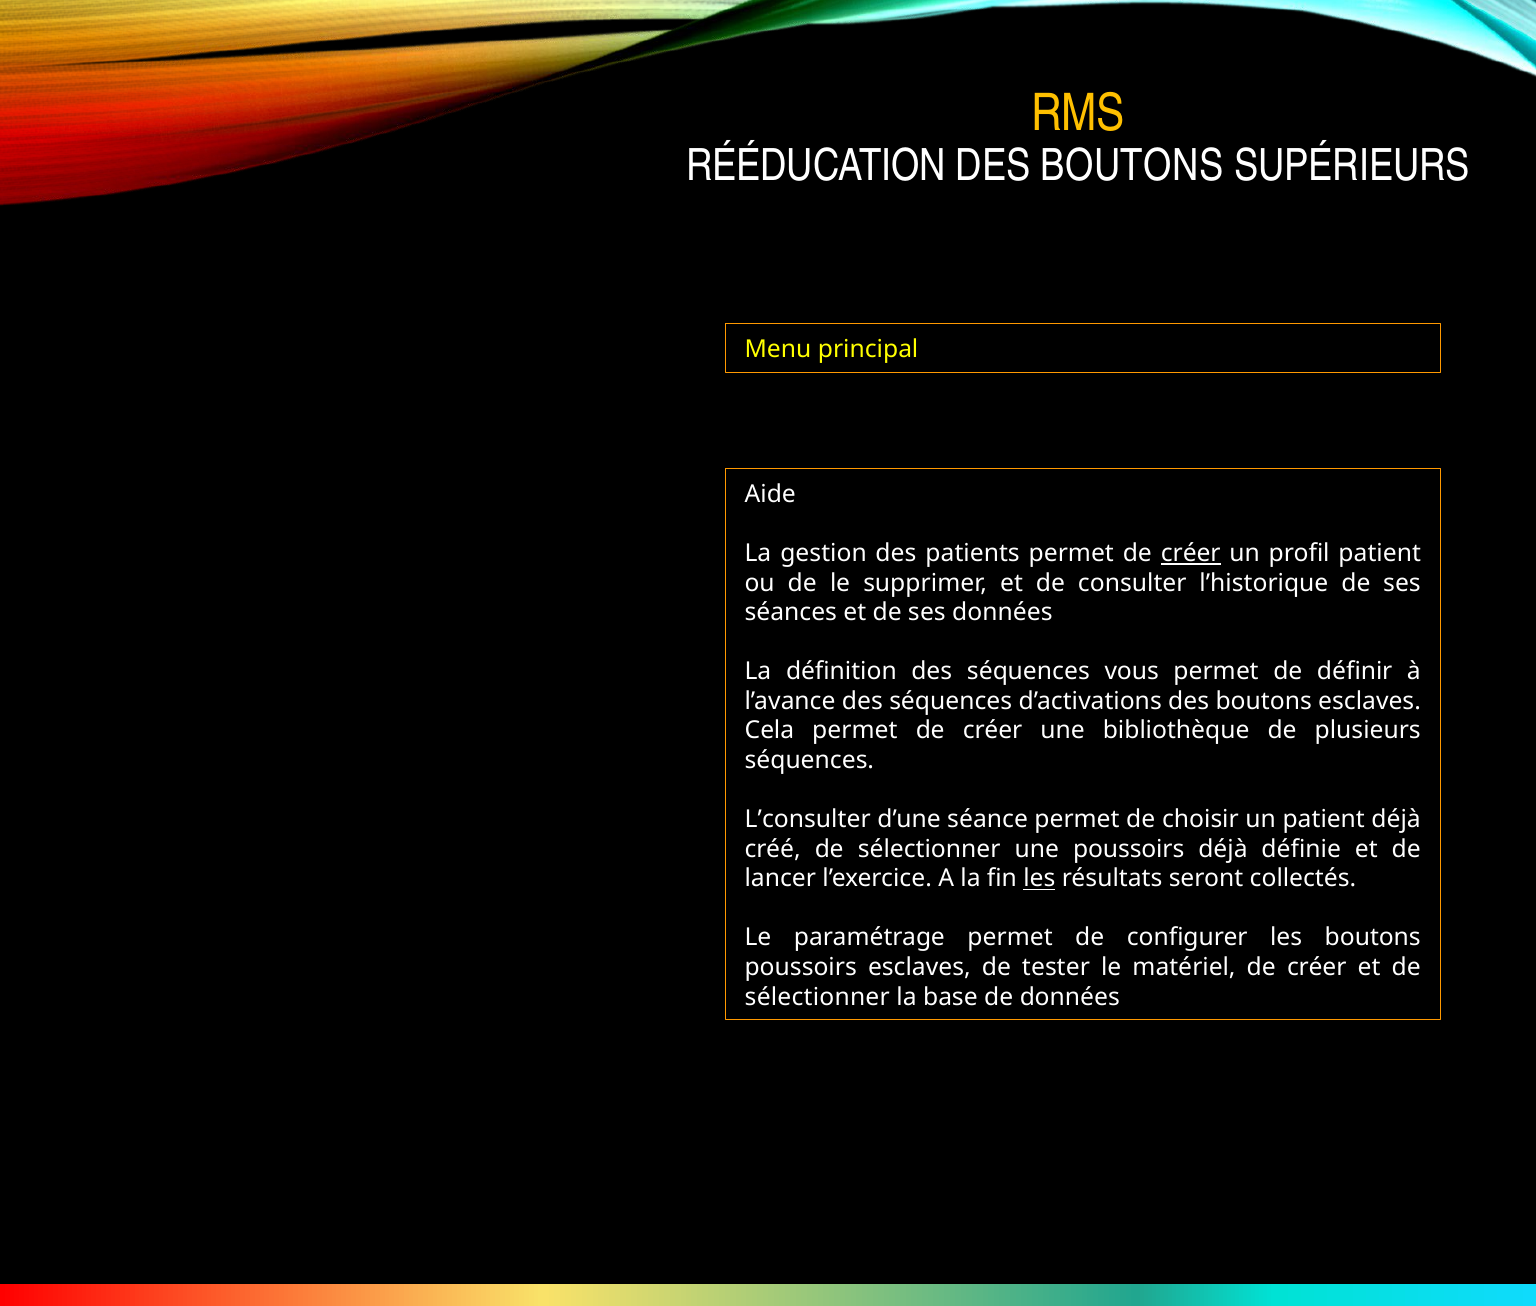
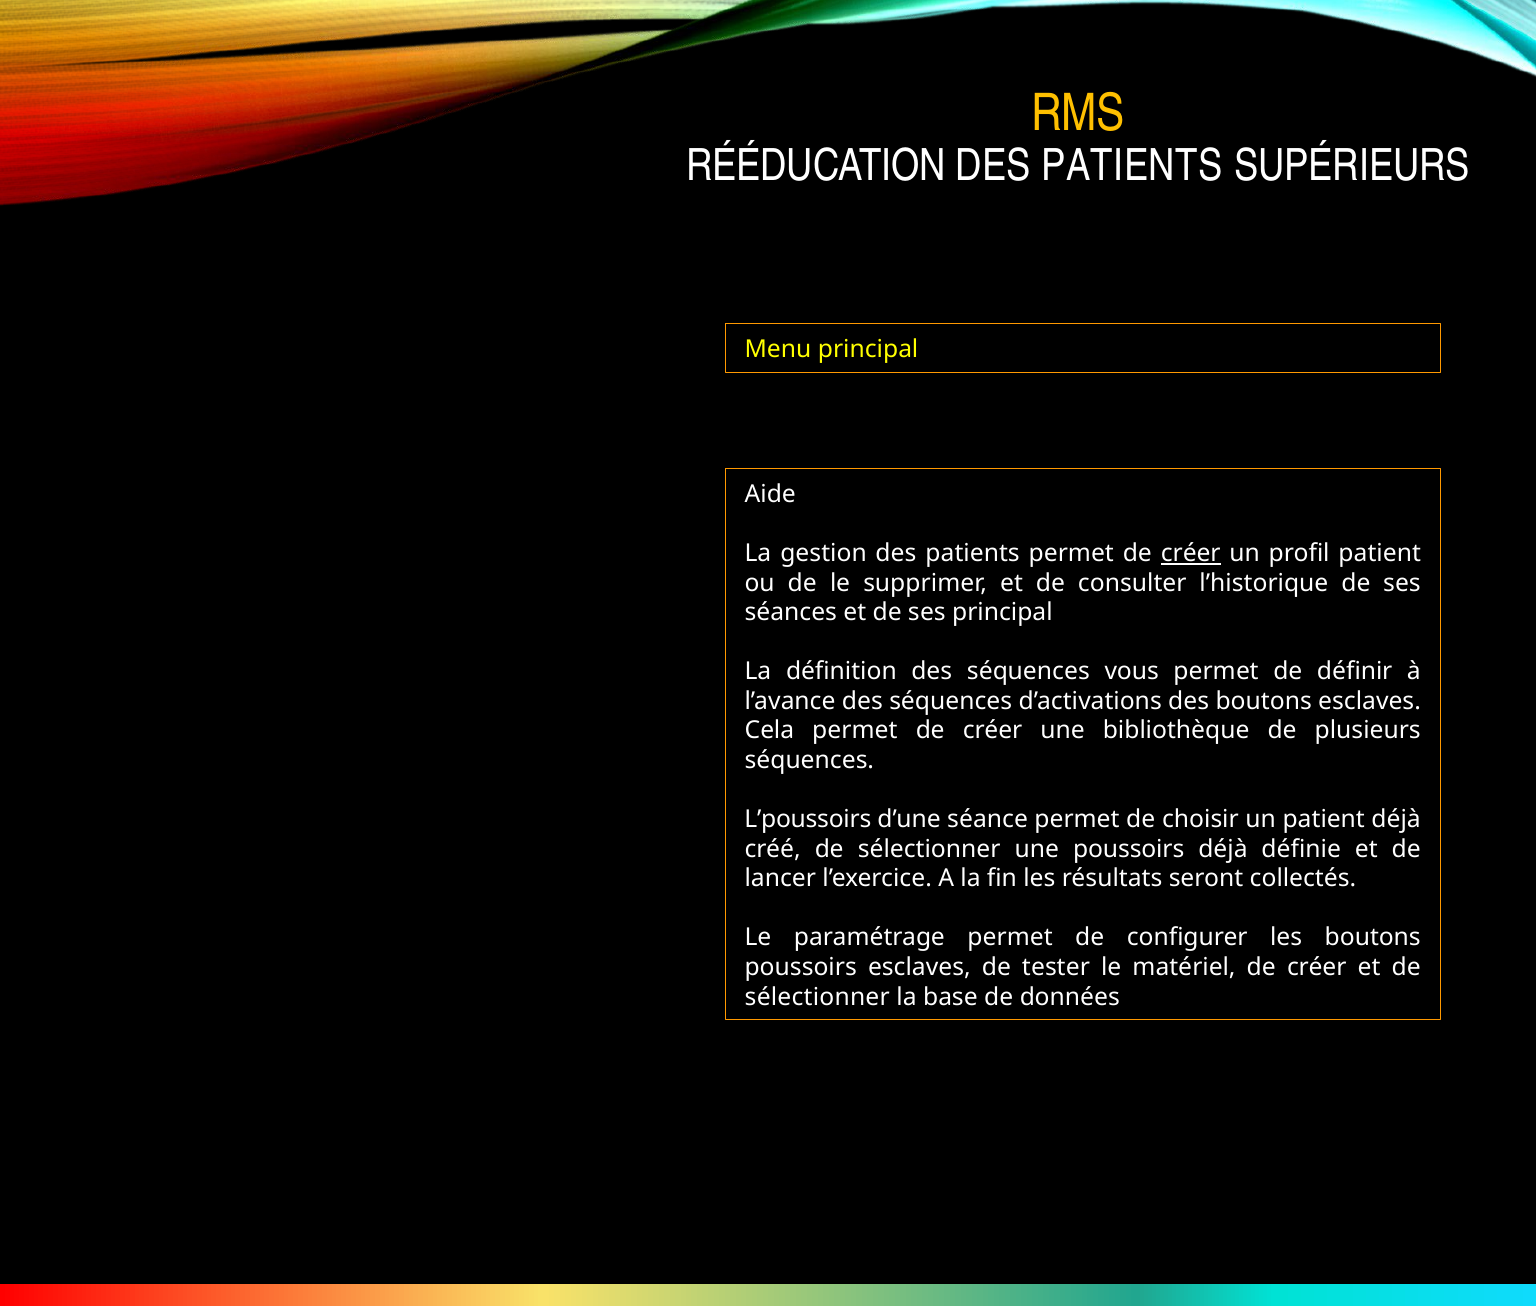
RÉÉDUCATION DES BOUTONS: BOUTONS -> PATIENTS
ses données: données -> principal
L’consulter: L’consulter -> L’poussoirs
les at (1039, 878) underline: present -> none
